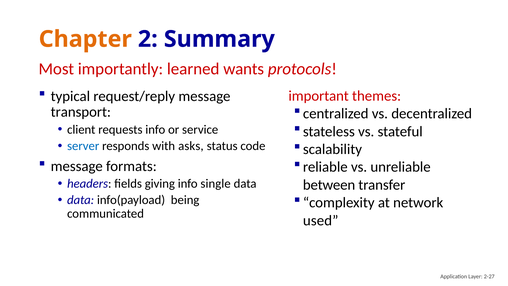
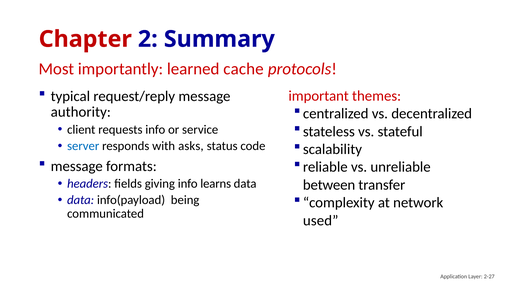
Chapter colour: orange -> red
wants: wants -> cache
transport: transport -> authority
single: single -> learns
